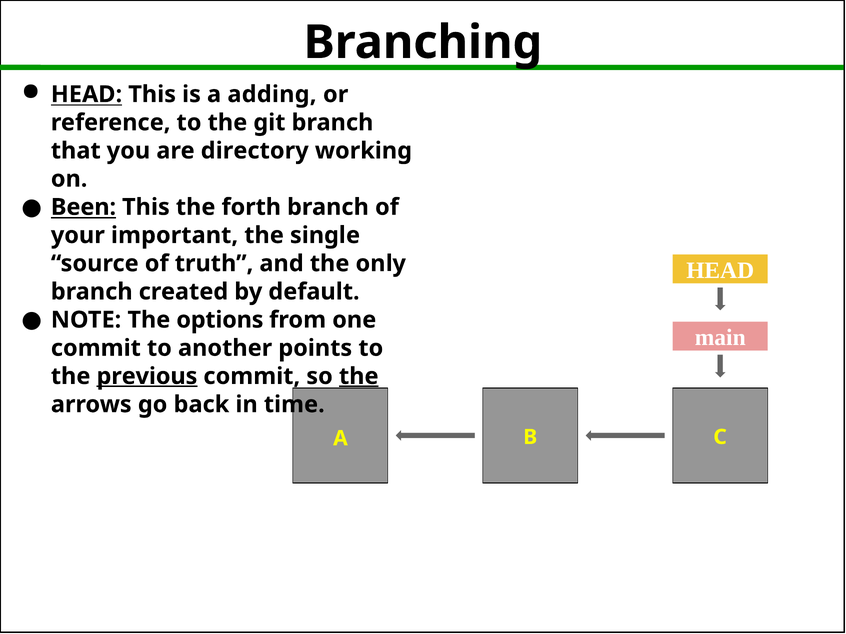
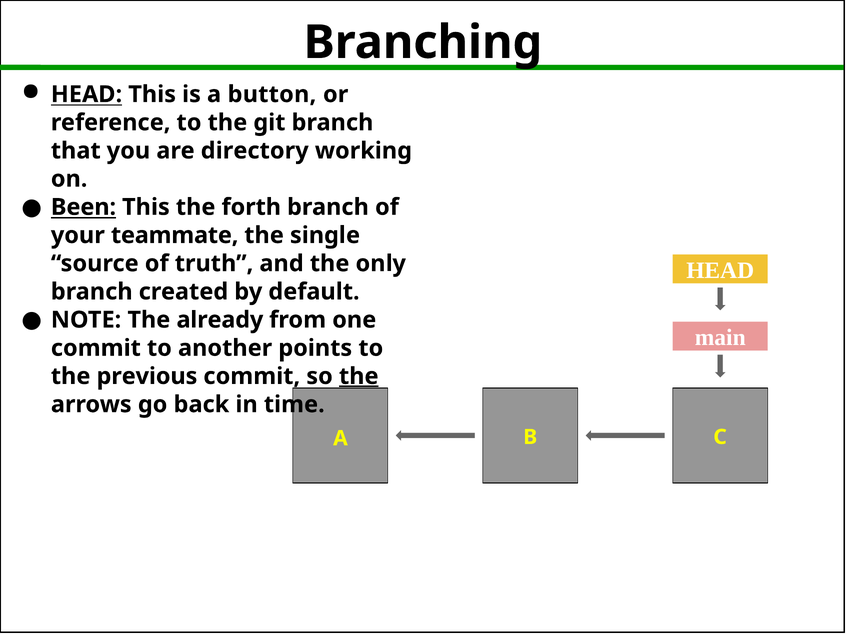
adding: adding -> button
important: important -> teammate
options: options -> already
previous underline: present -> none
